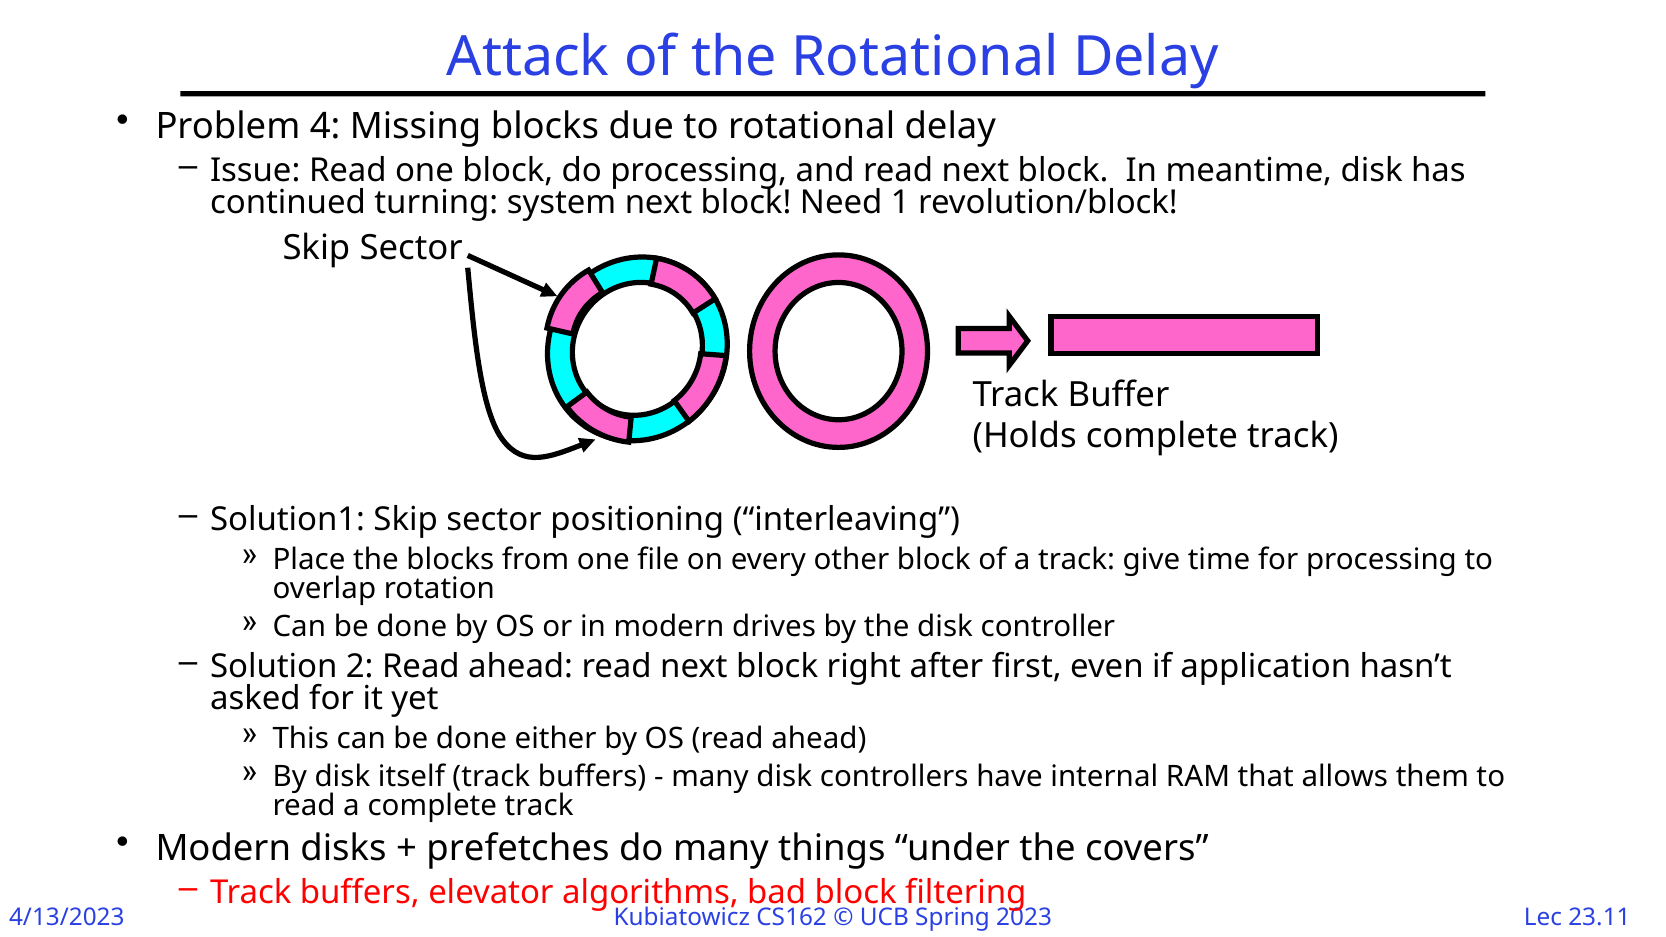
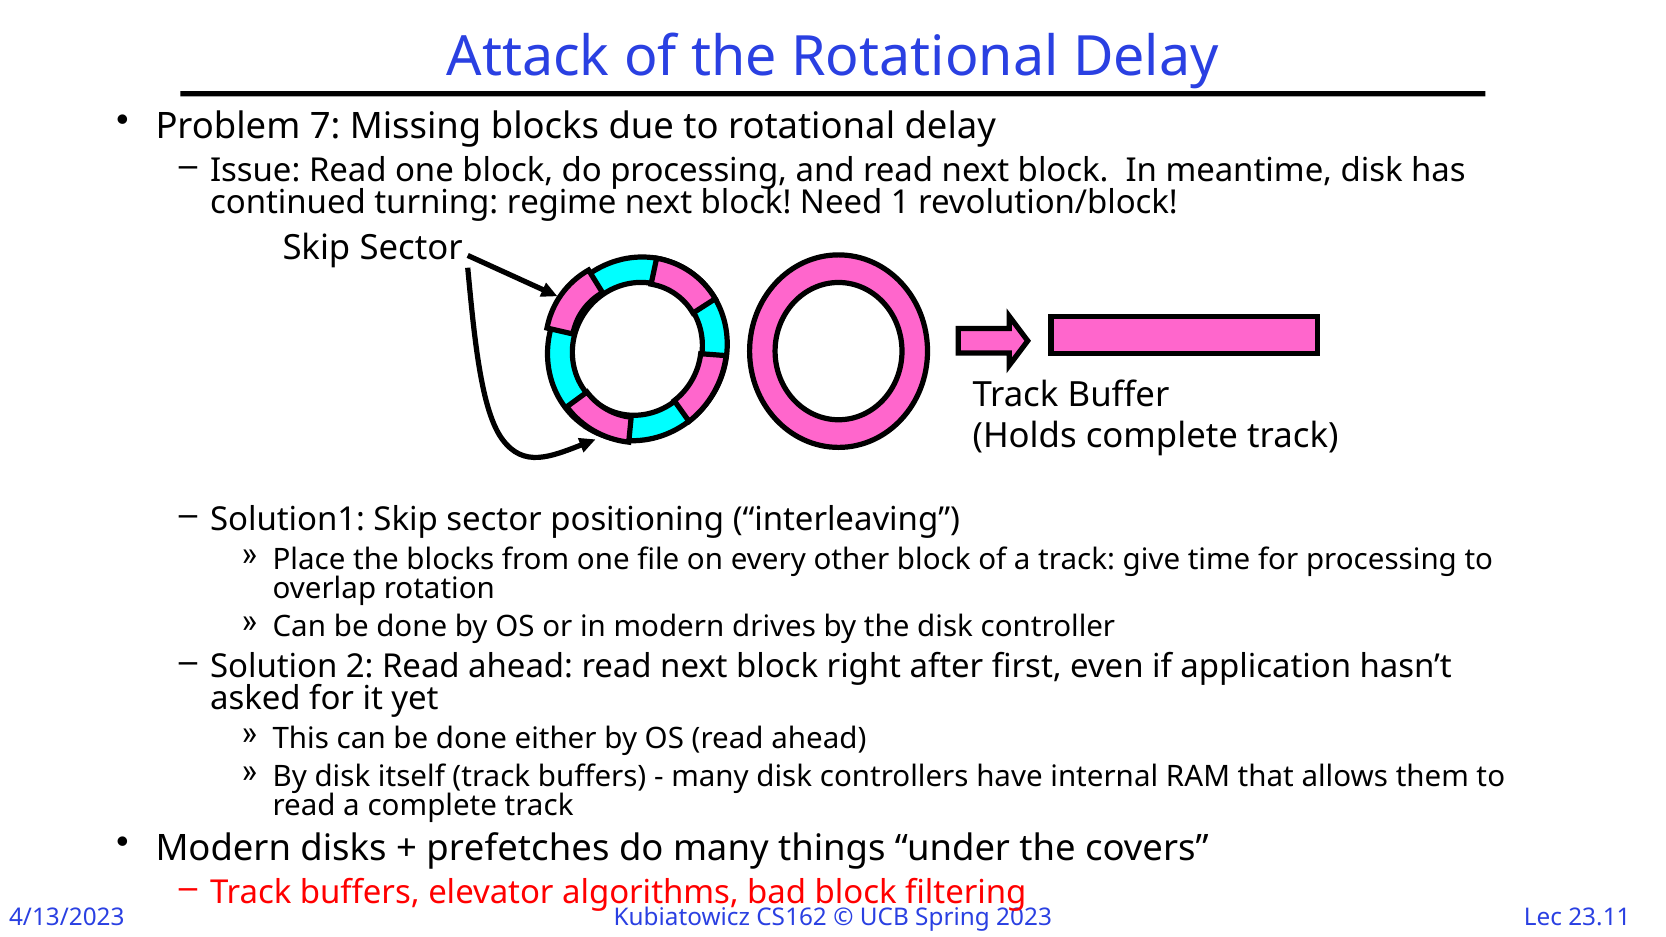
4: 4 -> 7
system: system -> regime
